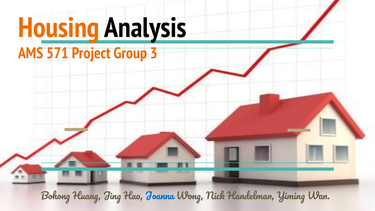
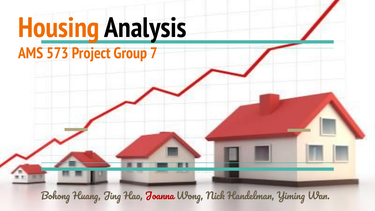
571: 571 -> 573
3: 3 -> 7
Joanna colour: blue -> red
